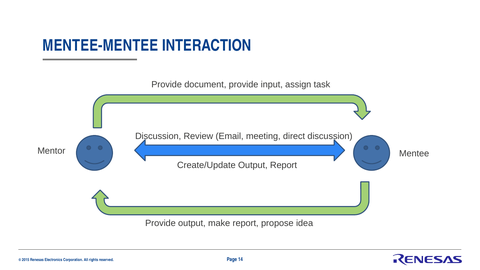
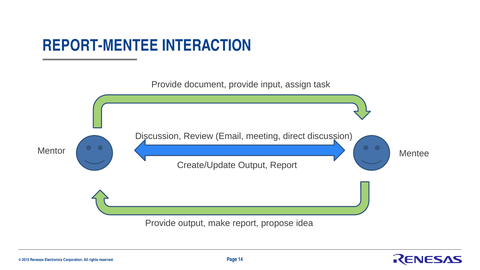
MENTEE-MENTEE: MENTEE-MENTEE -> REPORT-MENTEE
